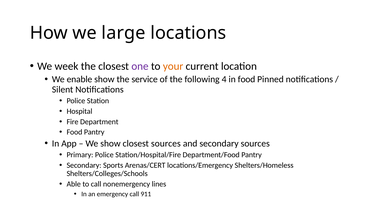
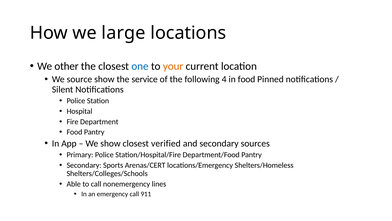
week: week -> other
one colour: purple -> blue
enable: enable -> source
closest sources: sources -> verified
